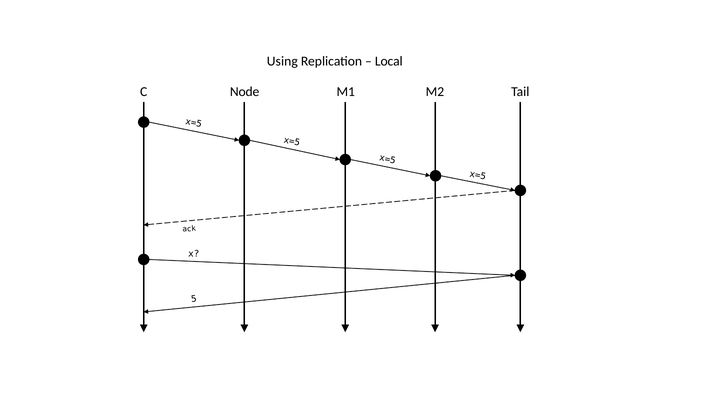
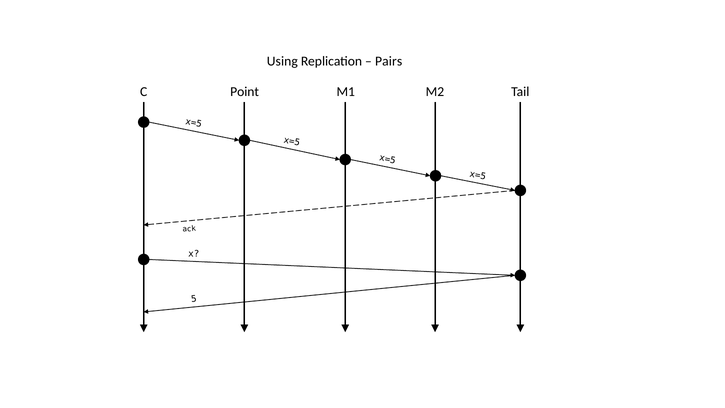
Local: Local -> Pairs
Node: Node -> Point
